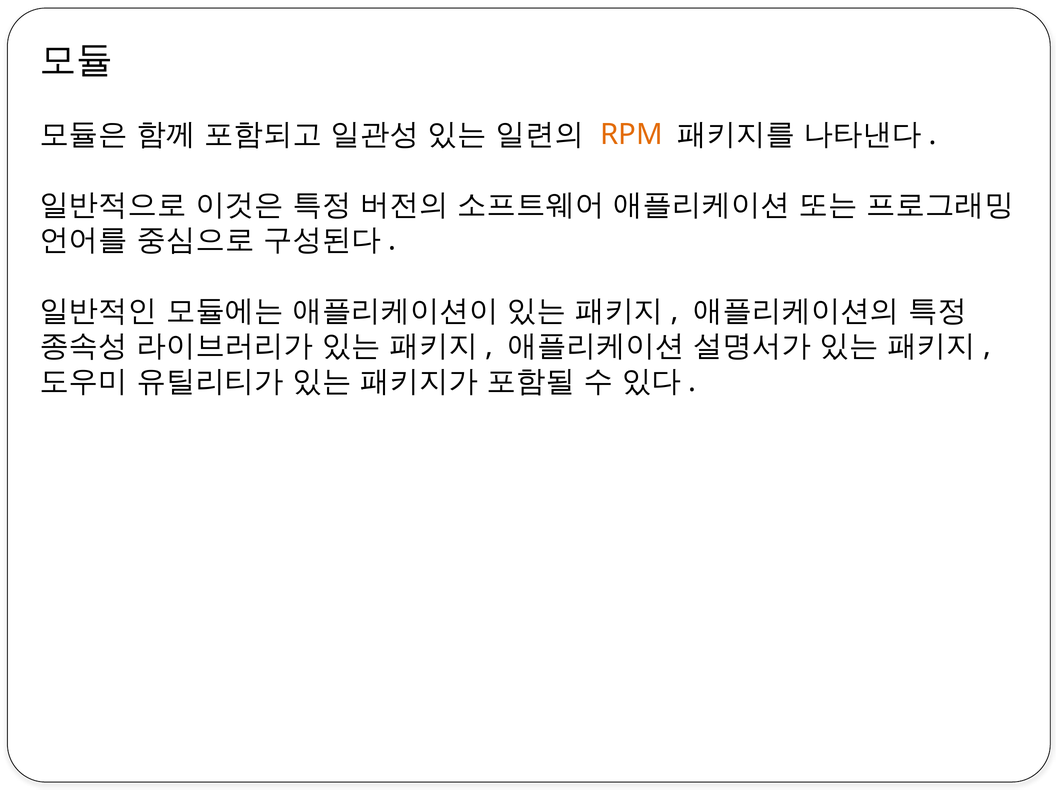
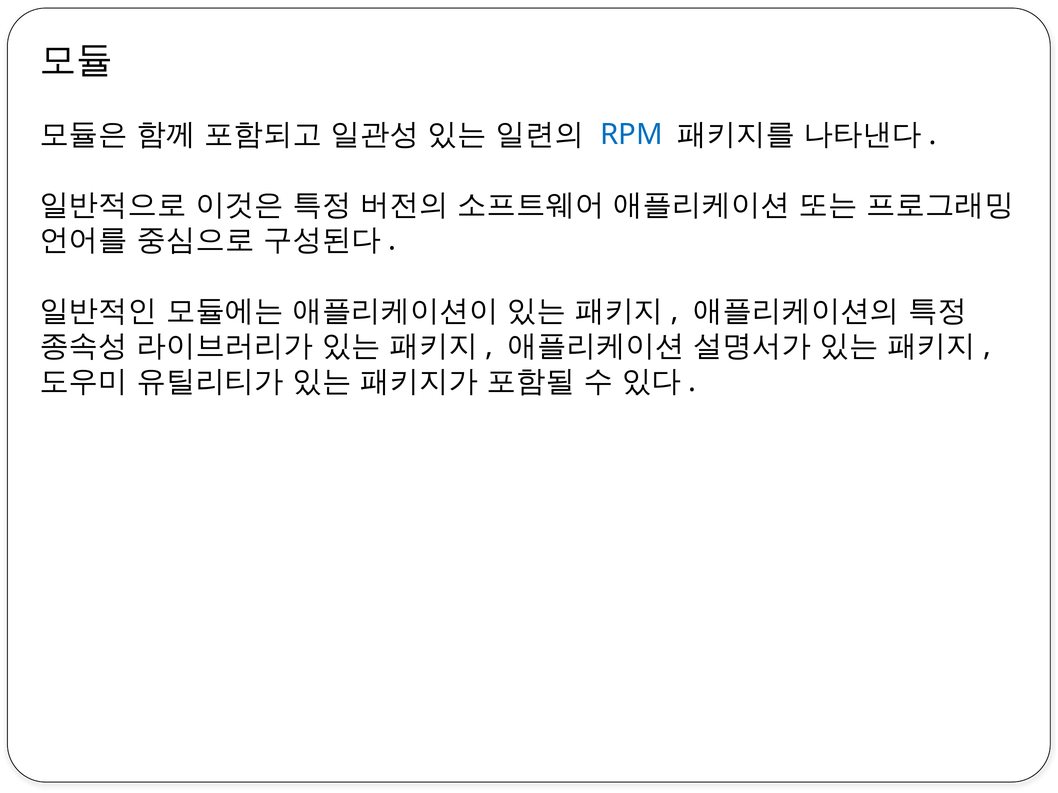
RPM colour: orange -> blue
